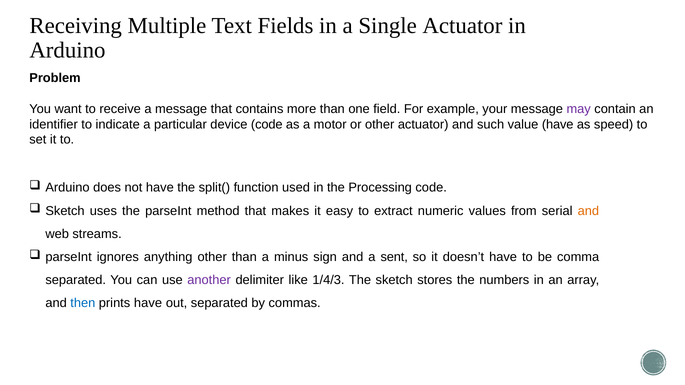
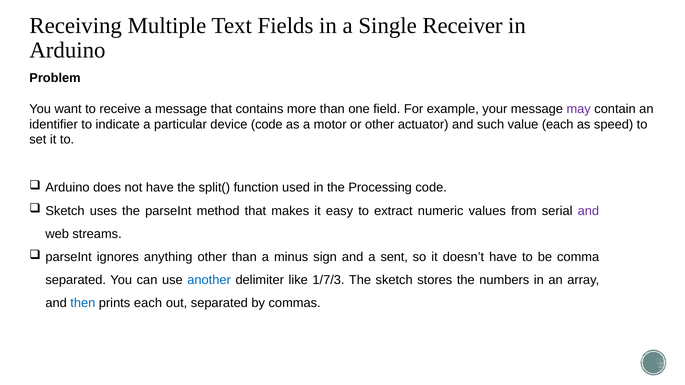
Single Actuator: Actuator -> Receiver
value have: have -> each
and at (588, 211) colour: orange -> purple
another colour: purple -> blue
1/4/3: 1/4/3 -> 1/7/3
prints have: have -> each
